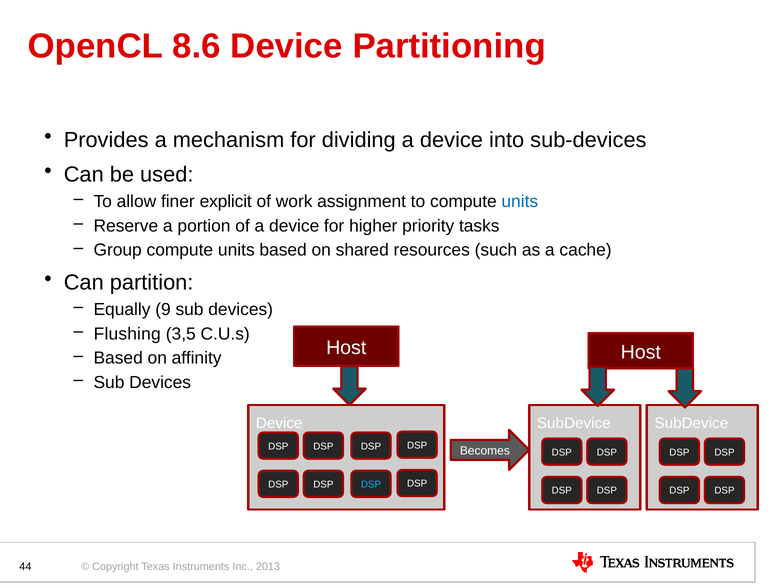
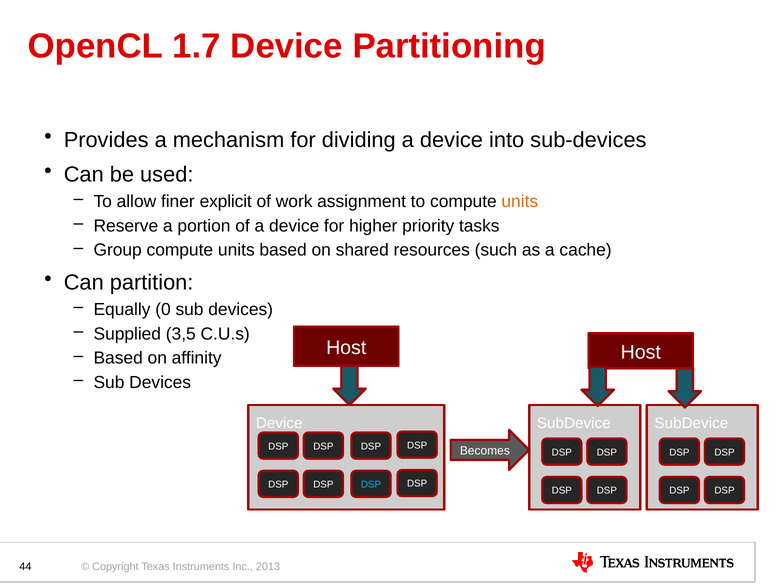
8.6: 8.6 -> 1.7
units at (520, 201) colour: blue -> orange
9: 9 -> 0
Flushing: Flushing -> Supplied
